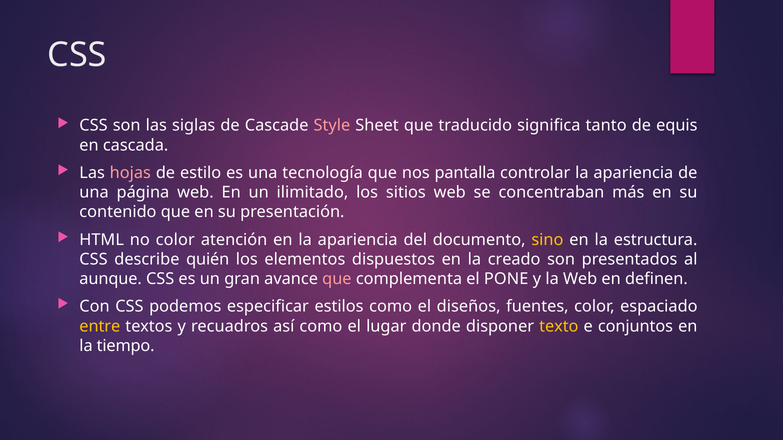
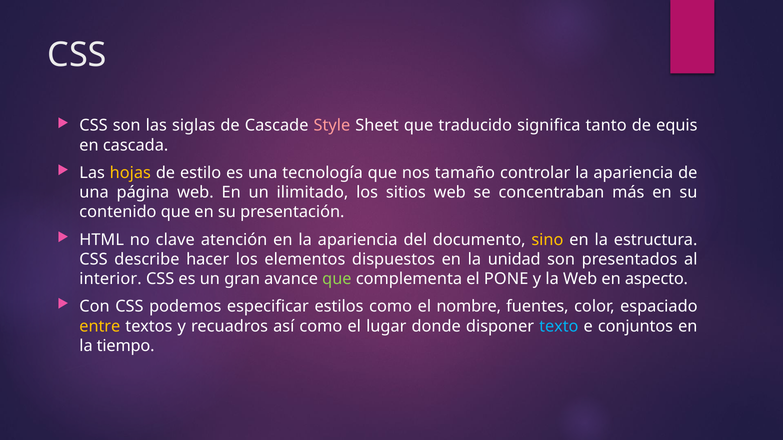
hojas colour: pink -> yellow
pantalla: pantalla -> tamaño
no color: color -> clave
quién: quién -> hacer
creado: creado -> unidad
aunque: aunque -> interior
que at (337, 279) colour: pink -> light green
definen: definen -> aspecto
diseños: diseños -> nombre
texto colour: yellow -> light blue
